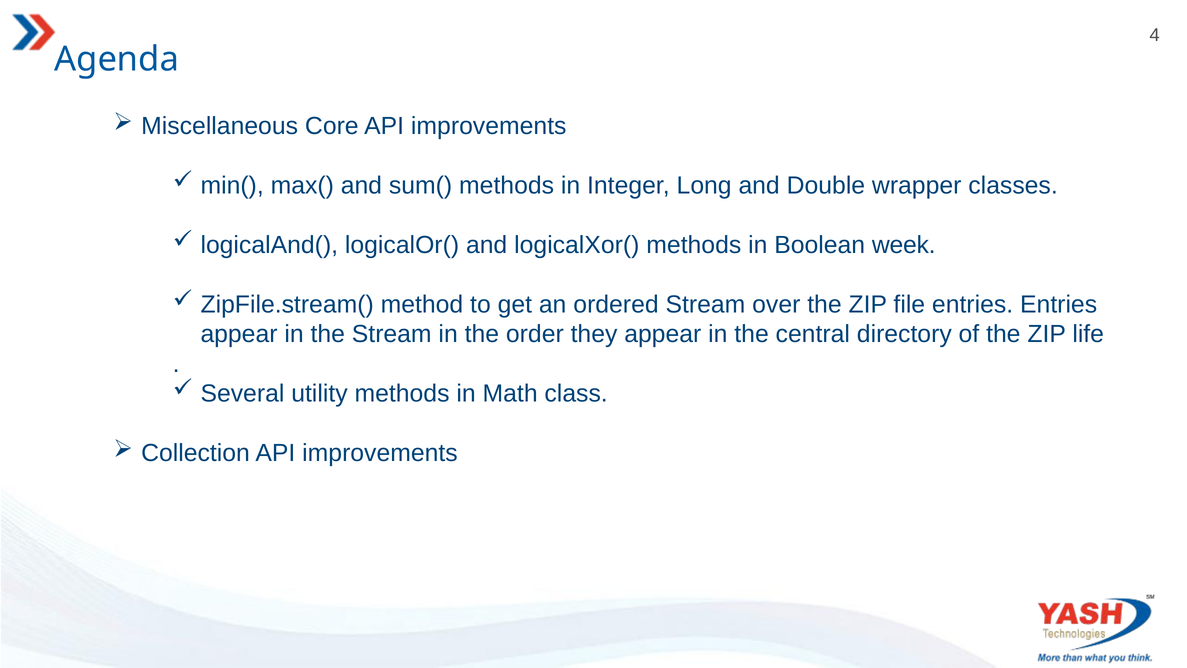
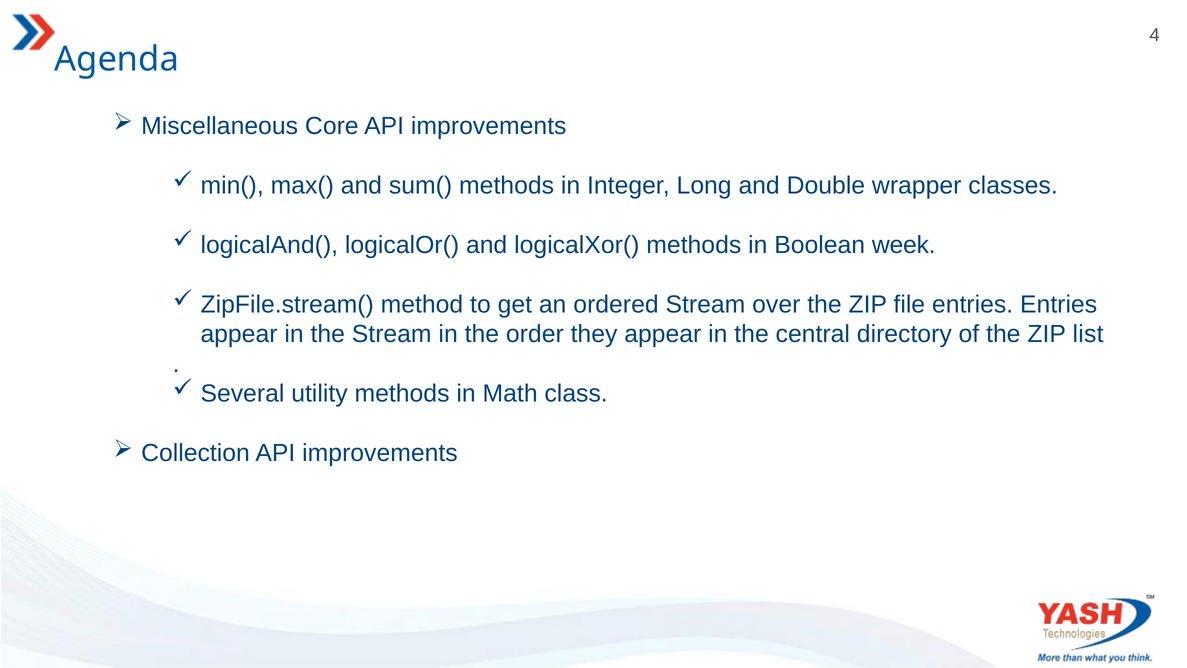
life: life -> list
